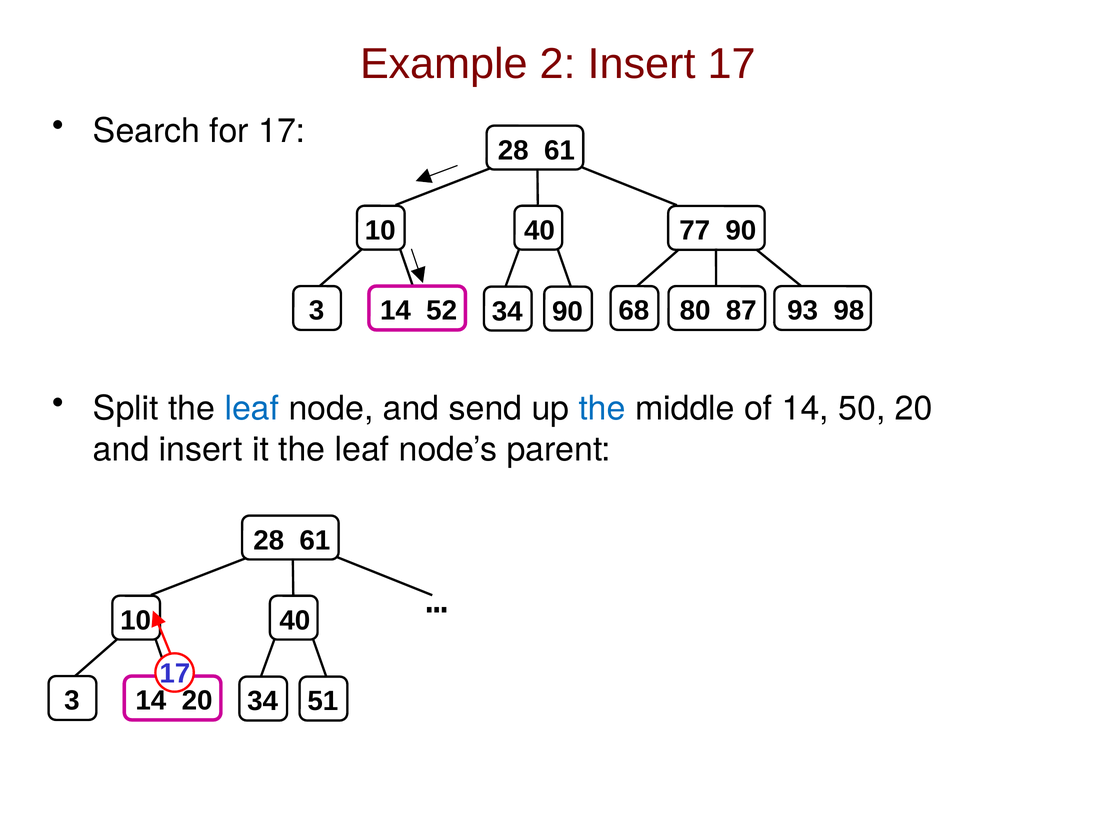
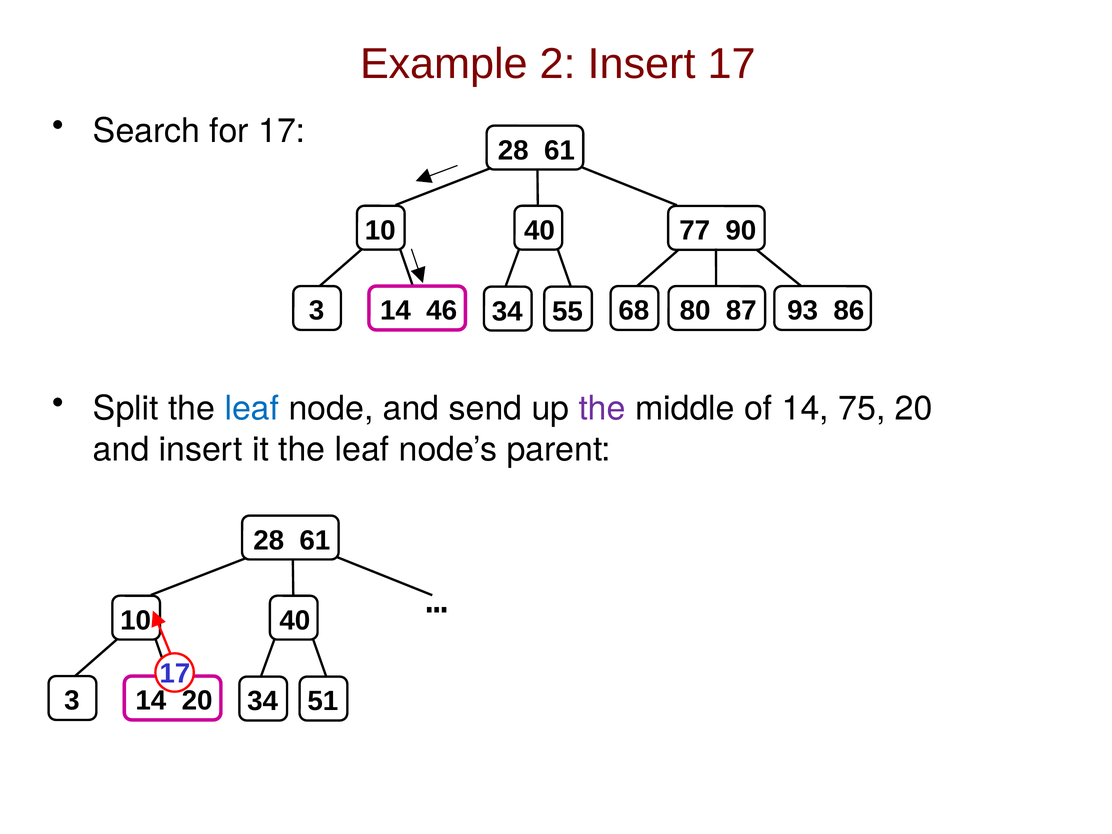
52: 52 -> 46
34 90: 90 -> 55
98: 98 -> 86
the at (602, 409) colour: blue -> purple
50: 50 -> 75
